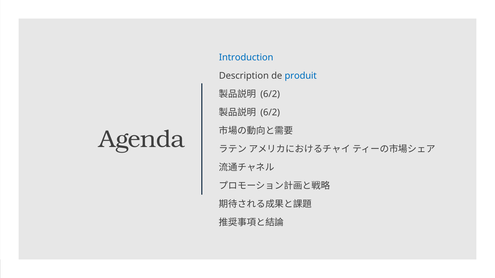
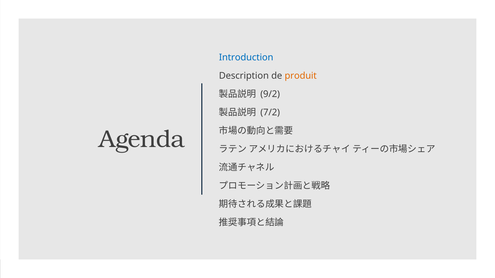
produit colour: blue -> orange
6/2 at (270, 94): 6/2 -> 9/2
6/2 at (270, 112): 6/2 -> 7/2
